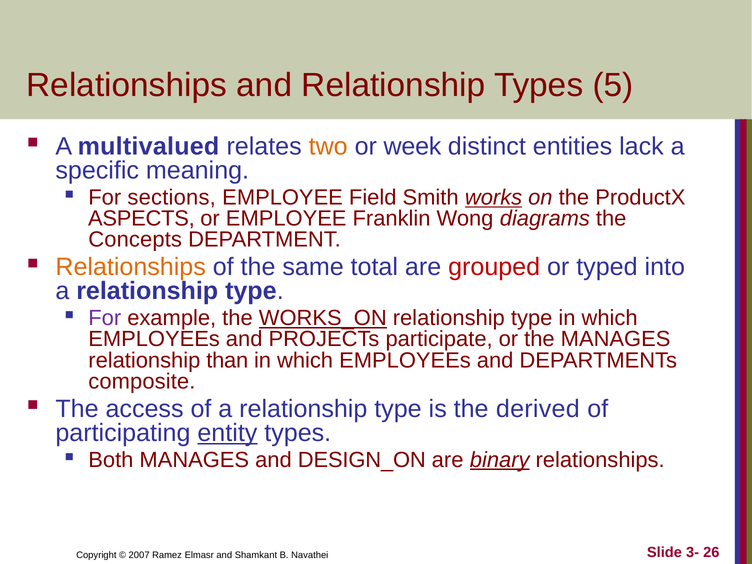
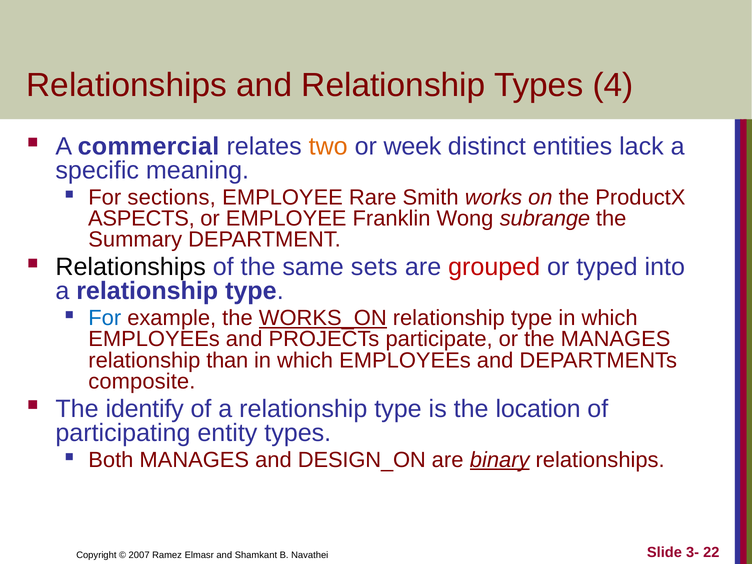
5: 5 -> 4
multivalued: multivalued -> commercial
Field: Field -> Rare
works underline: present -> none
diagrams: diagrams -> subrange
Concepts: Concepts -> Summary
Relationships at (131, 267) colour: orange -> black
total: total -> sets
For at (105, 318) colour: purple -> blue
access: access -> identify
derived: derived -> location
entity underline: present -> none
26: 26 -> 22
